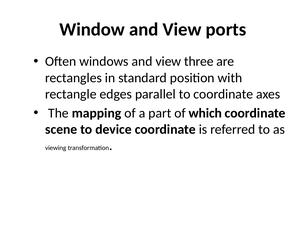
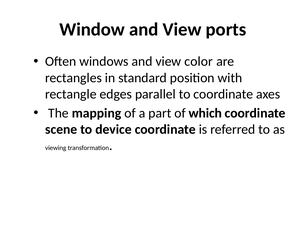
three: three -> color
